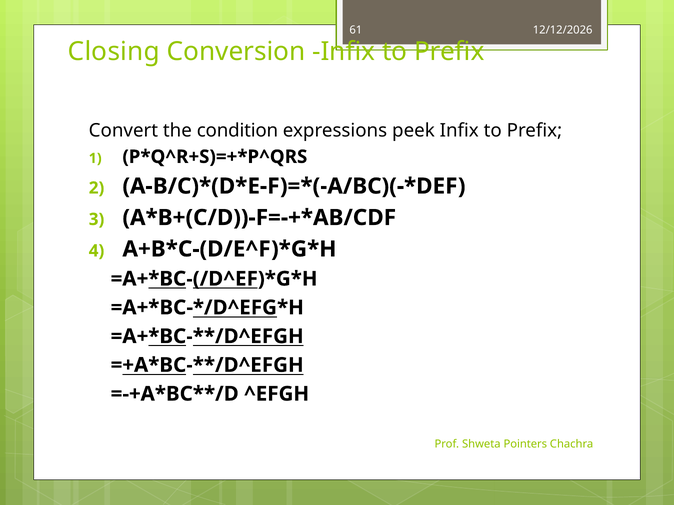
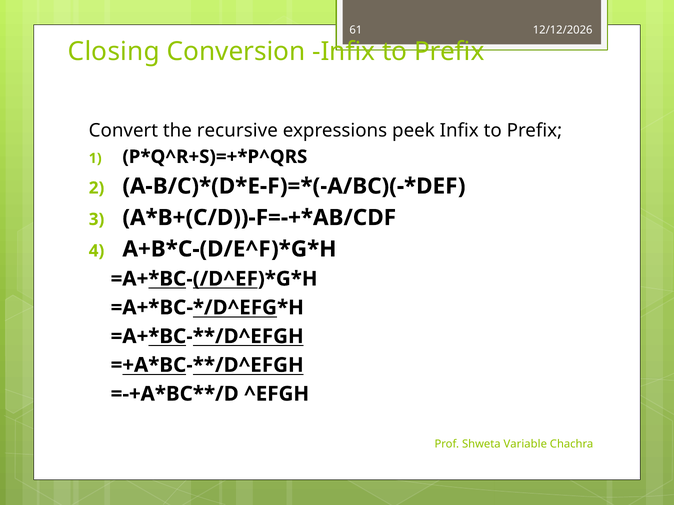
condition: condition -> recursive
Pointers: Pointers -> Variable
